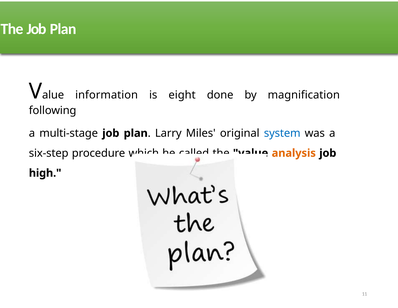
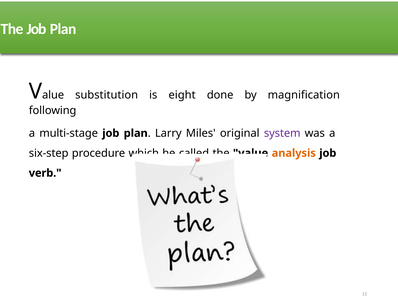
information: information -> substitution
system colour: blue -> purple
high: high -> verb
